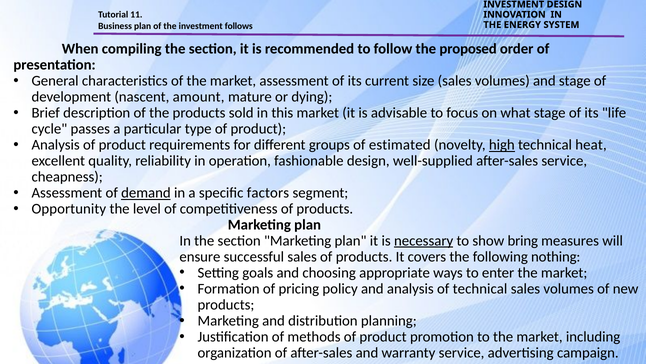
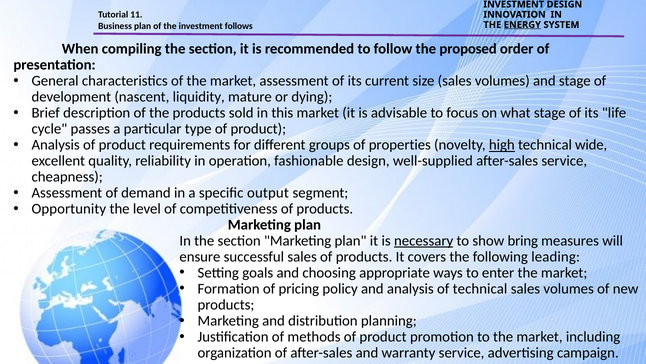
ENERGY underline: none -> present
amount: amount -> liquidity
estimated: estimated -> properties
heat: heat -> wide
demand underline: present -> none
factors: factors -> output
nothing: nothing -> leading
